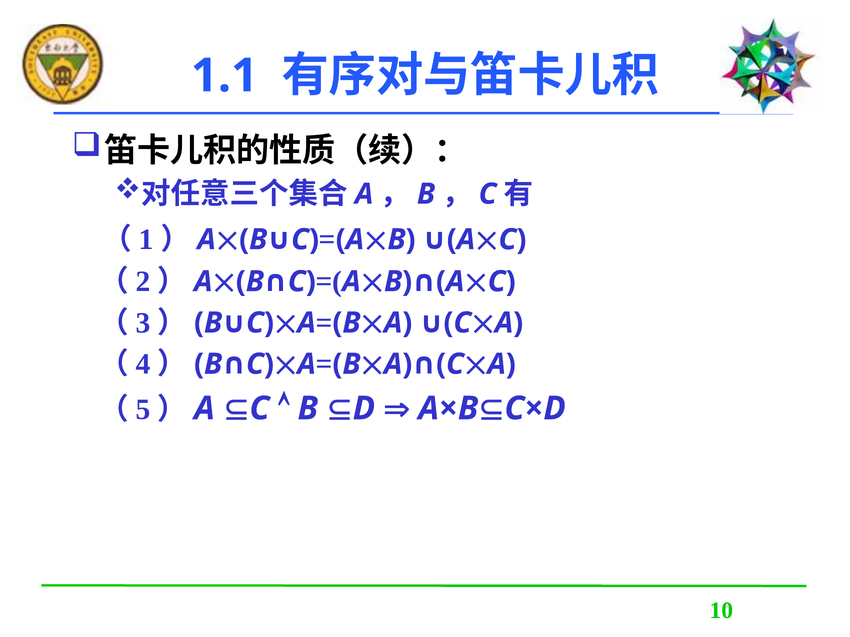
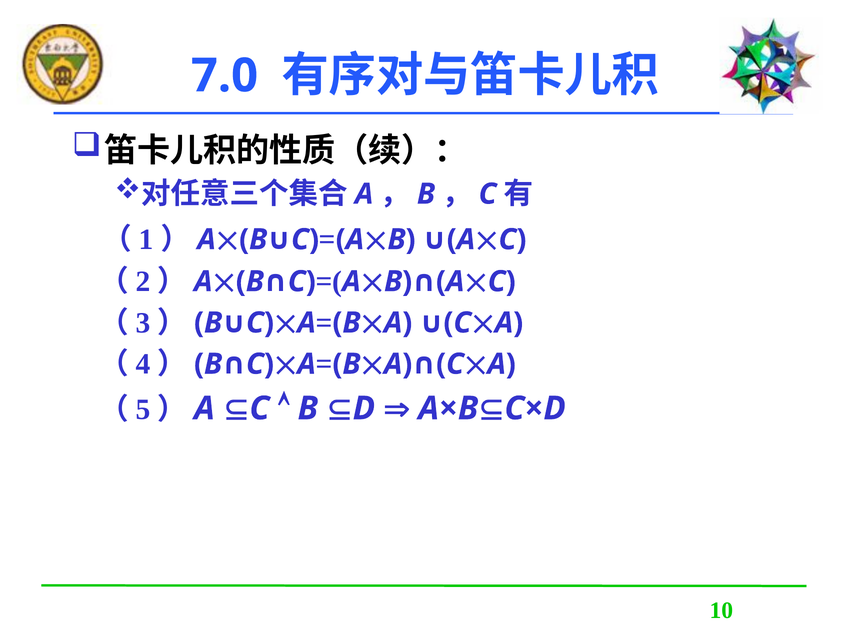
1.1: 1.1 -> 7.0
